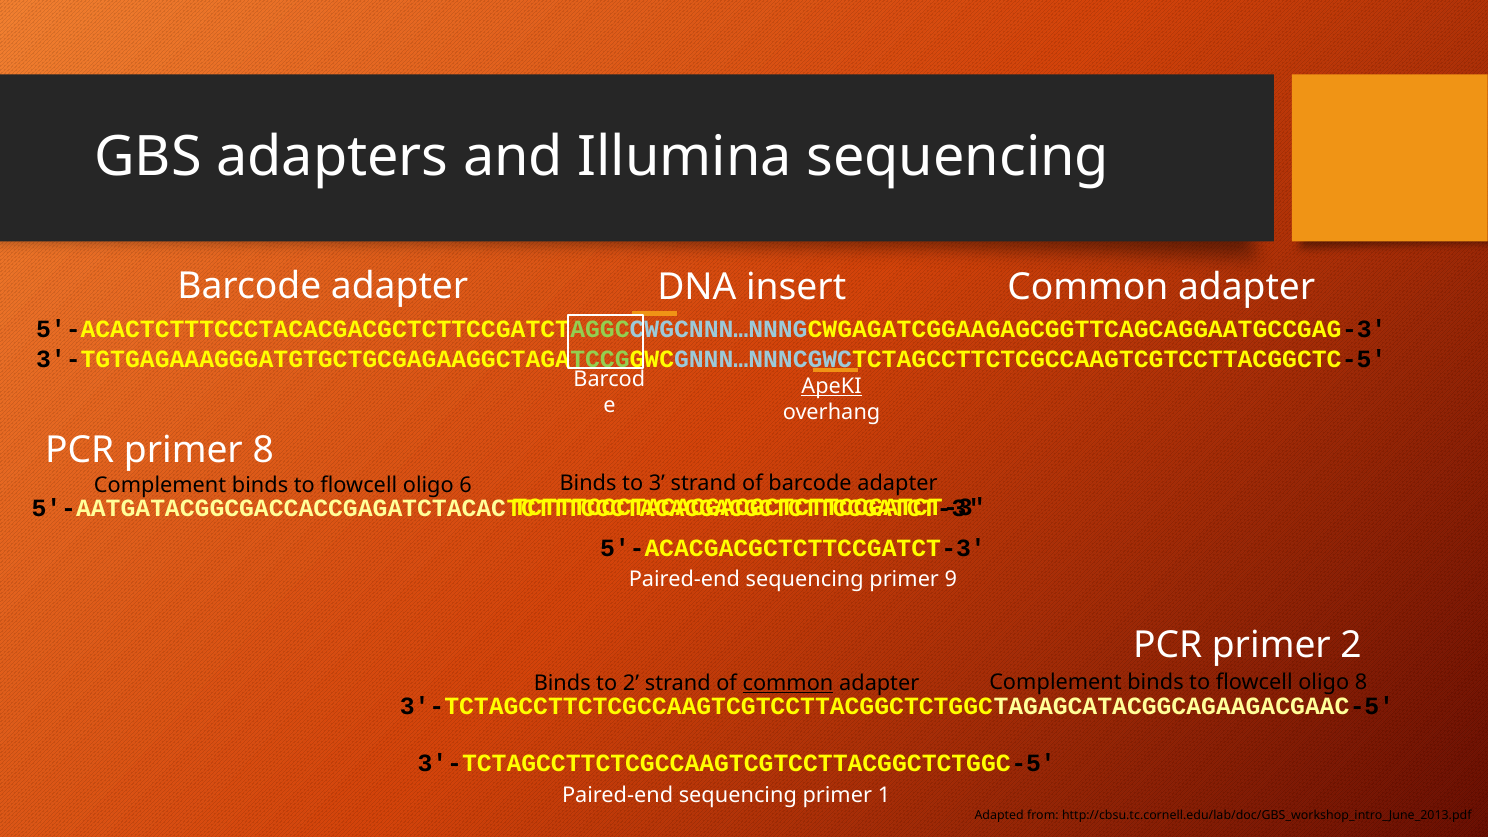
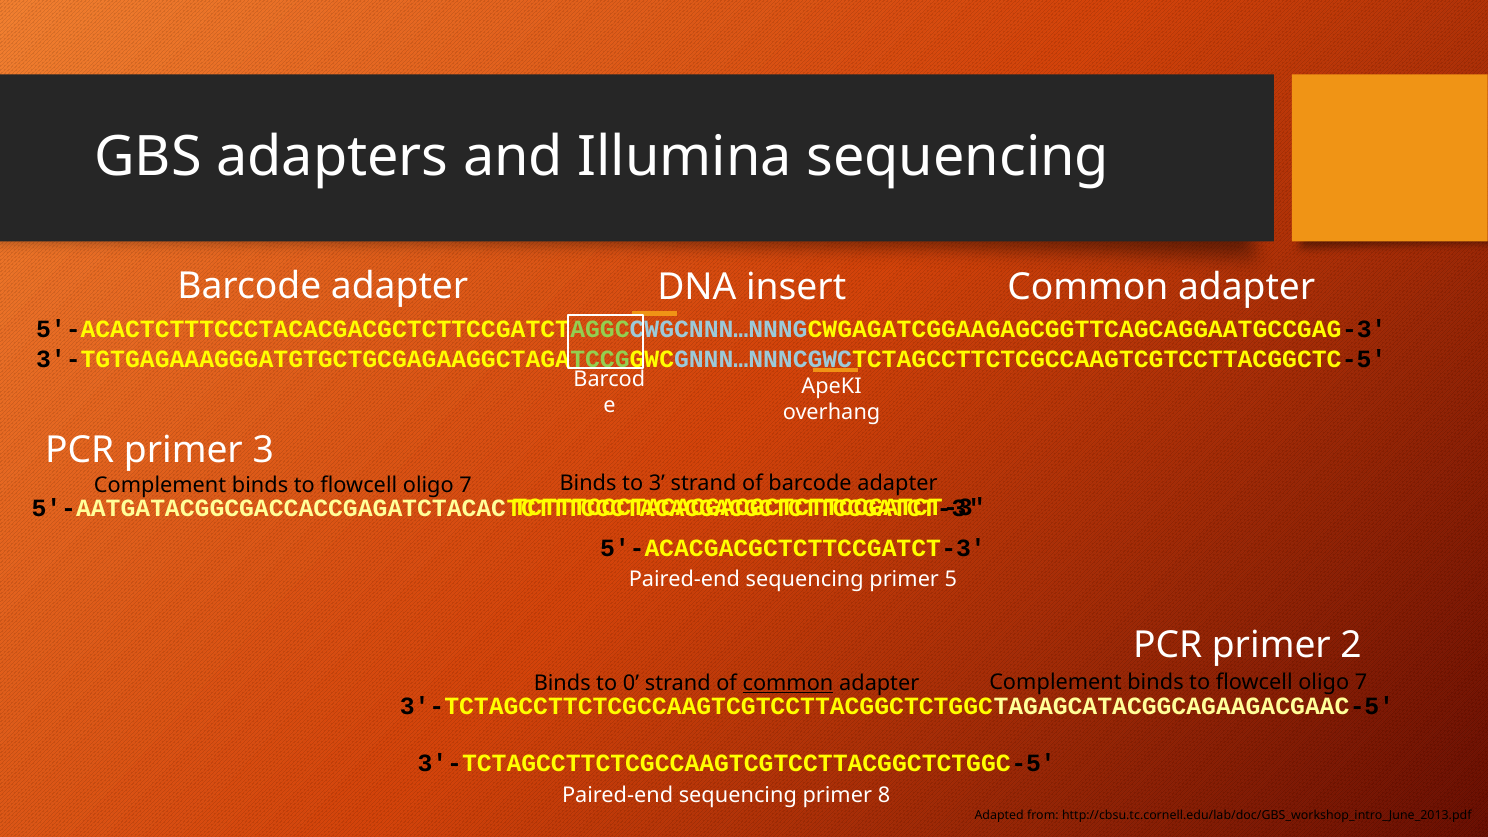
ApeKI underline: present -> none
primer 8: 8 -> 3
6 at (466, 485): 6 -> 7
9: 9 -> 5
8 at (1361, 683): 8 -> 7
to 2: 2 -> 0
1: 1 -> 8
